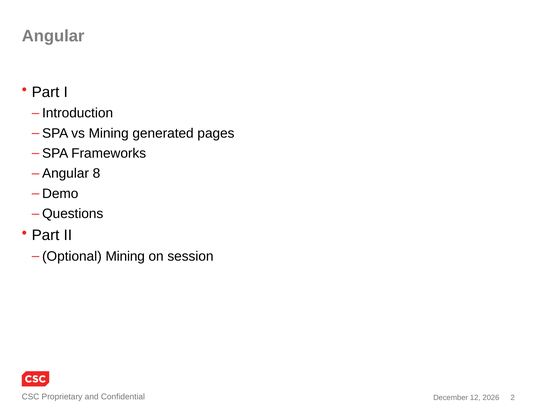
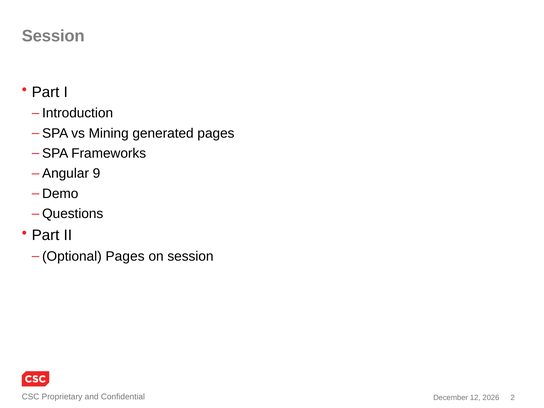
Angular at (53, 36): Angular -> Session
8: 8 -> 9
Mining at (125, 256): Mining -> Pages
